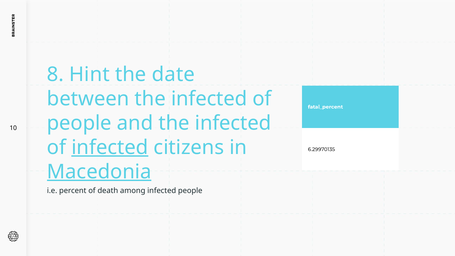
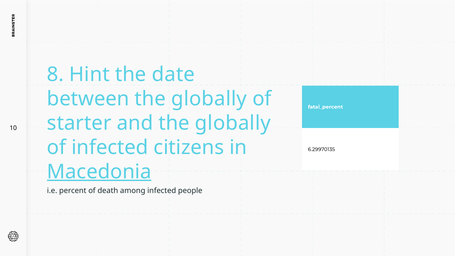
between the infected: infected -> globally
people at (79, 123): people -> starter
and the infected: infected -> globally
infected at (110, 147) underline: present -> none
